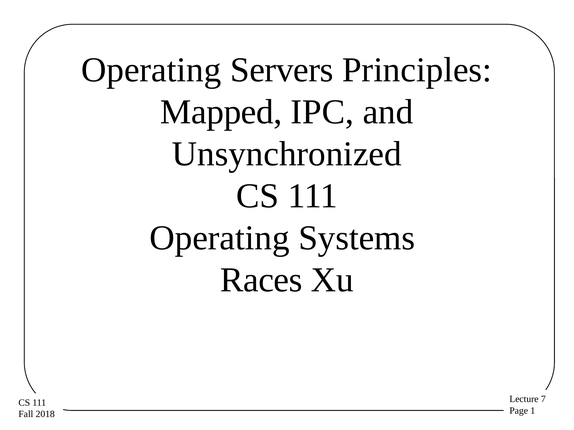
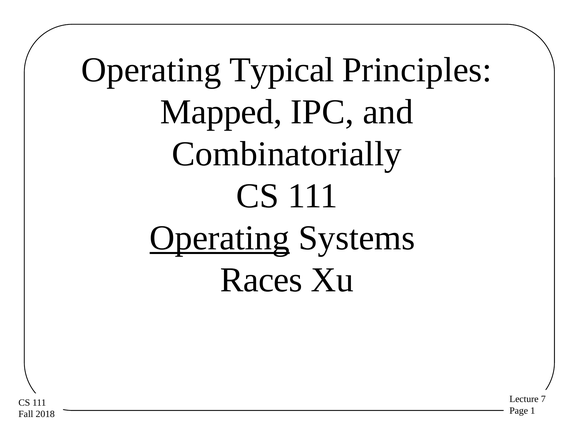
Servers: Servers -> Typical
Unsynchronized: Unsynchronized -> Combinatorially
Operating at (220, 238) underline: none -> present
